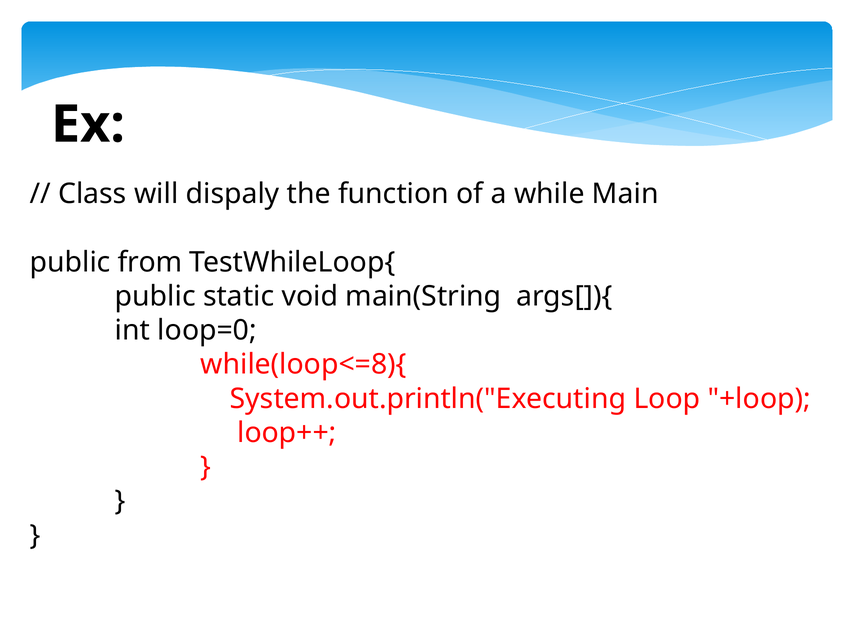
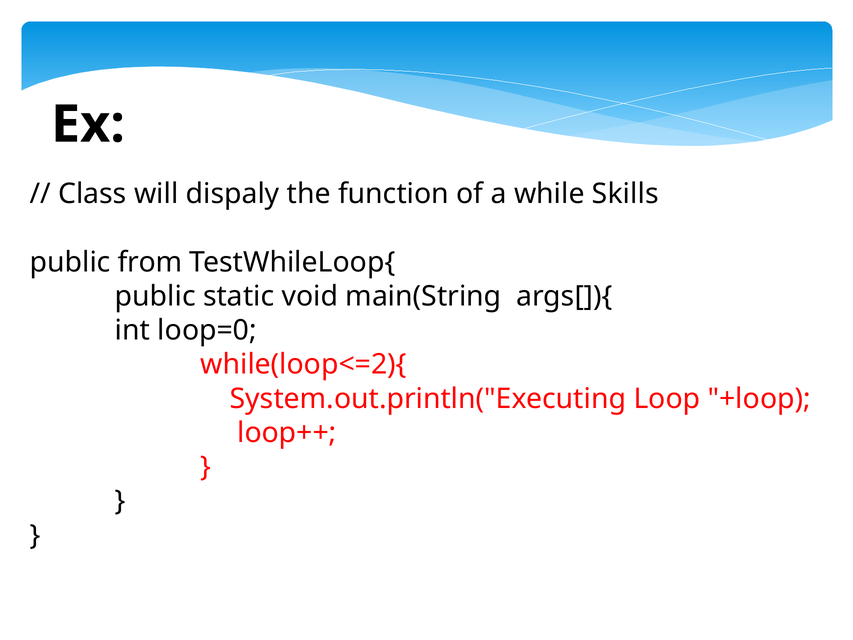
Main: Main -> Skills
while(loop<=8){: while(loop<=8){ -> while(loop<=2){
